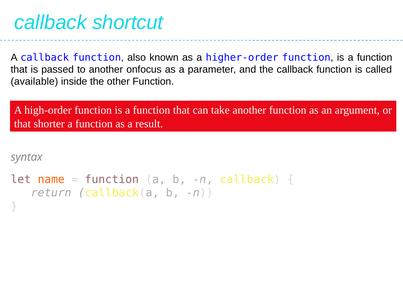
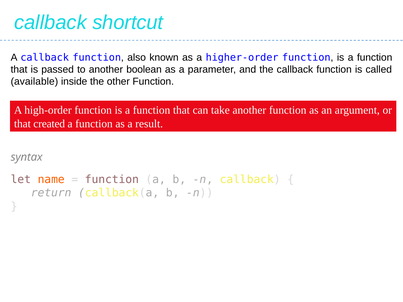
onfocus: onfocus -> boolean
shorter: shorter -> created
